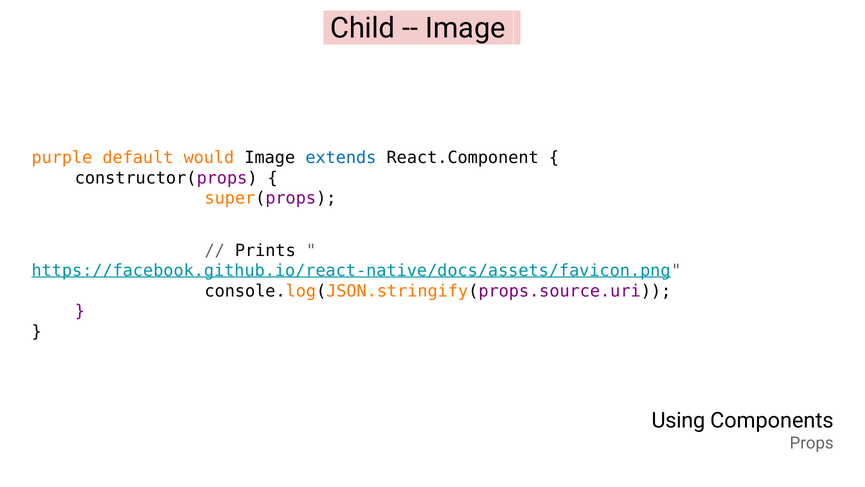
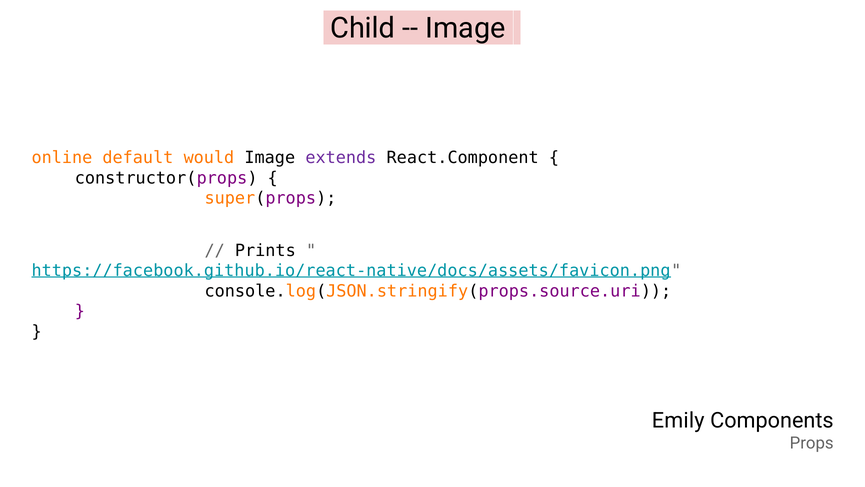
purple: purple -> online
extends colour: blue -> purple
Using: Using -> Emily
